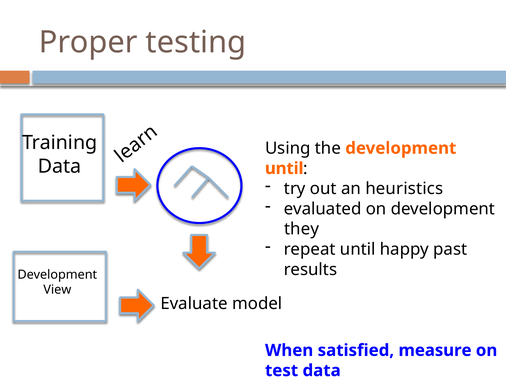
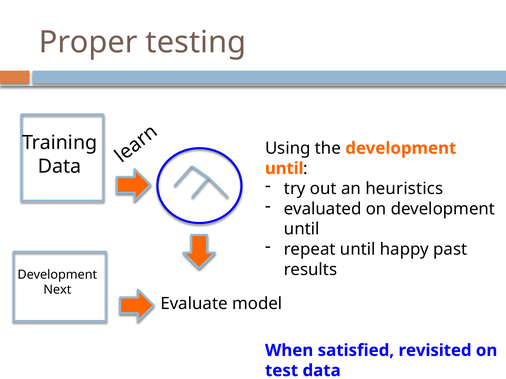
they at (302, 229): they -> until
View: View -> Next
measure: measure -> revisited
